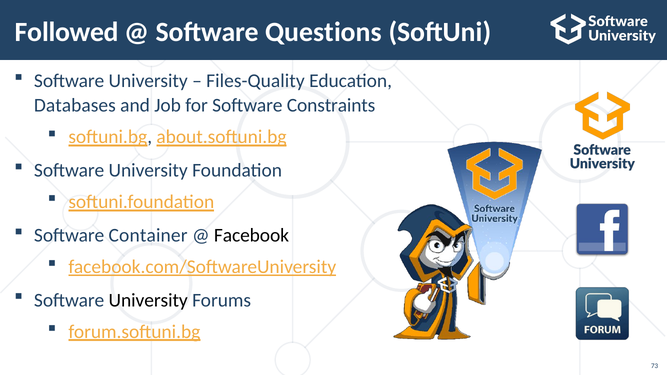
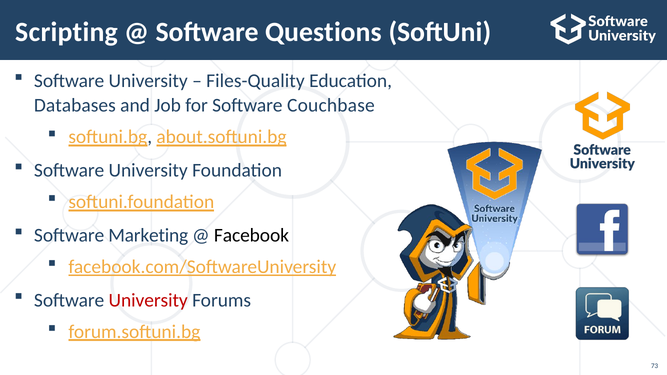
Followed: Followed -> Scripting
Constraints: Constraints -> Couchbase
Container: Container -> Marketing
University at (148, 300) colour: black -> red
